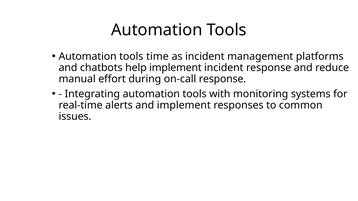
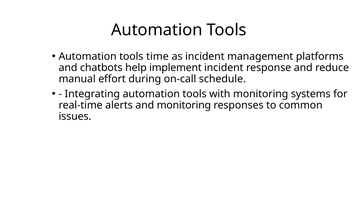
on-call response: response -> schedule
and implement: implement -> monitoring
